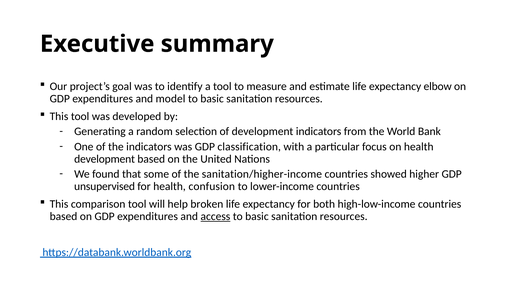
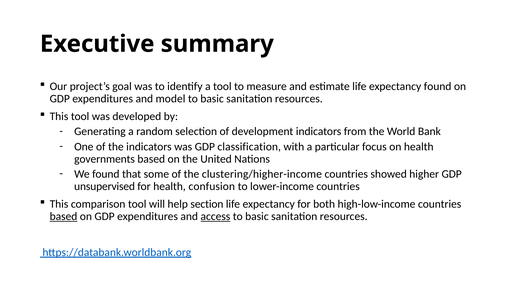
expectancy elbow: elbow -> found
development at (105, 159): development -> governments
sanitation/higher-income: sanitation/higher-income -> clustering/higher-income
broken: broken -> section
based at (63, 217) underline: none -> present
